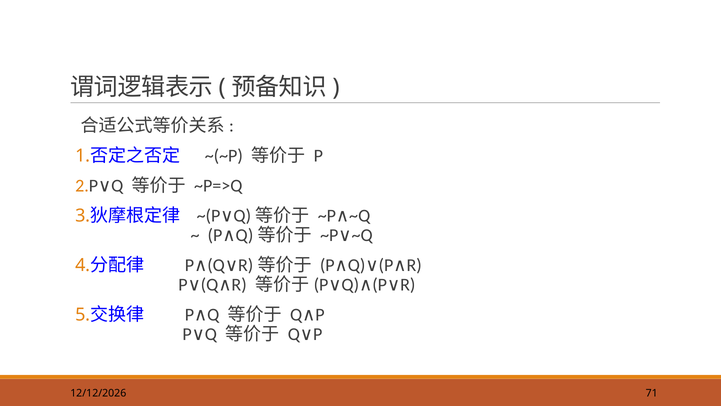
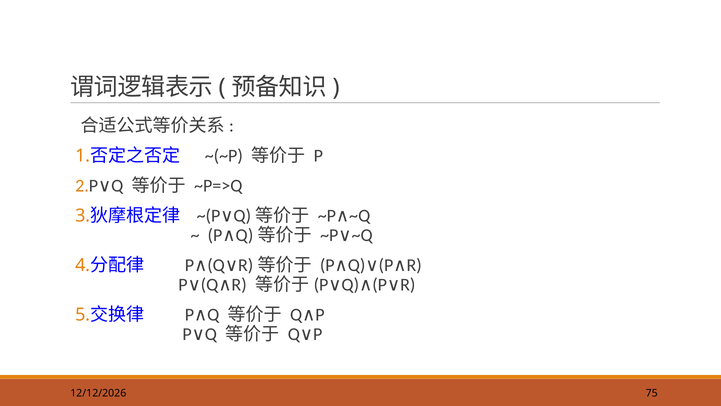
71: 71 -> 75
